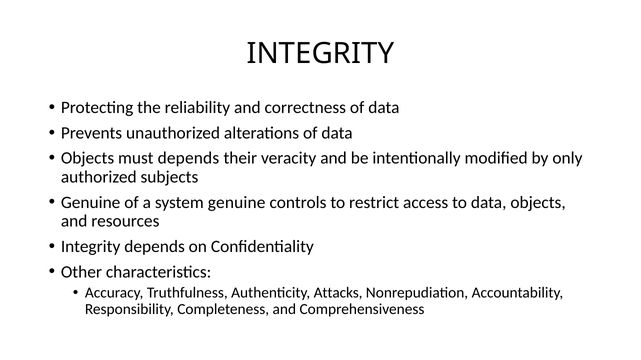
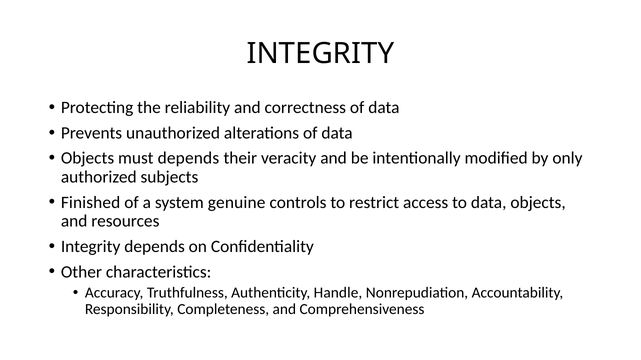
Genuine at (91, 203): Genuine -> Finished
Attacks: Attacks -> Handle
